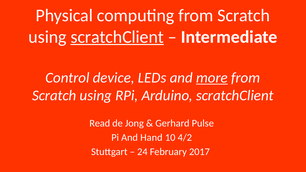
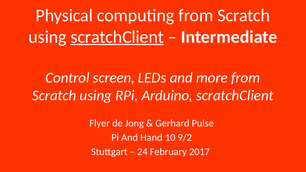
device: device -> screen
more underline: present -> none
Read: Read -> Flyer
4/2: 4/2 -> 9/2
